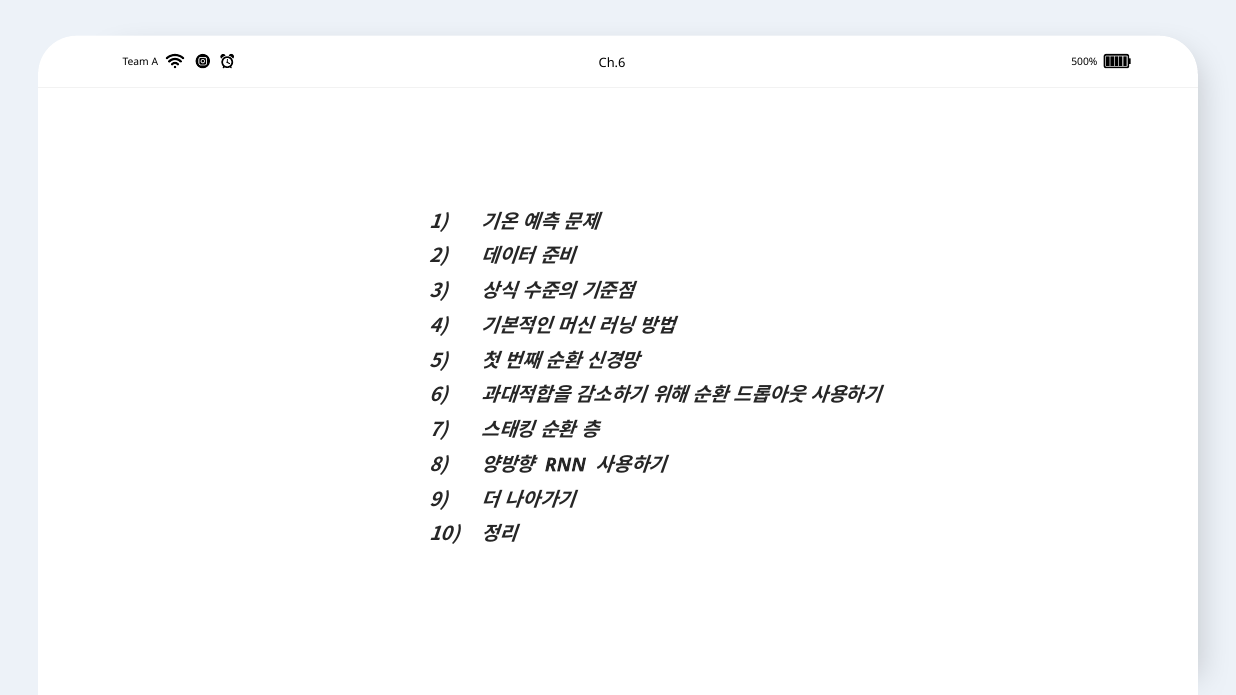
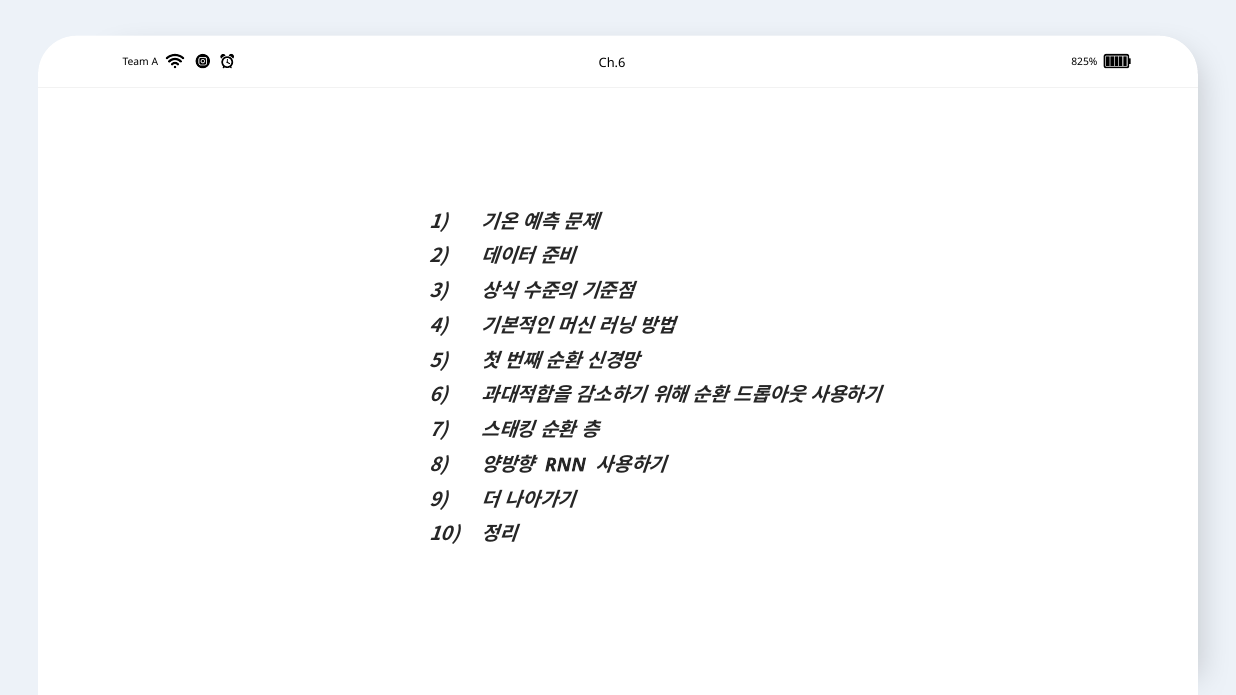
500%: 500% -> 825%
